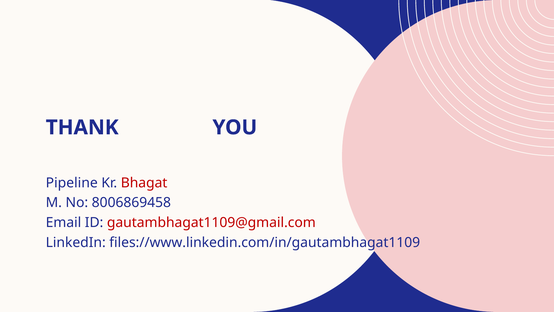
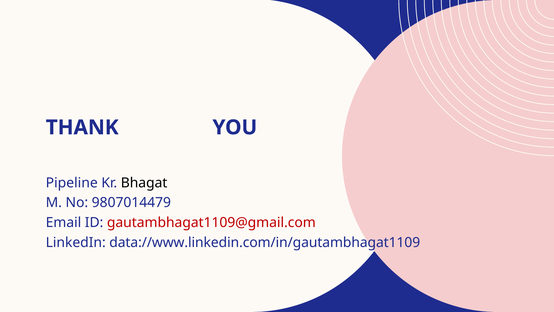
Bhagat colour: red -> black
8006869458: 8006869458 -> 9807014479
files://www.linkedin.com/in/gautambhagat1109: files://www.linkedin.com/in/gautambhagat1109 -> data://www.linkedin.com/in/gautambhagat1109
